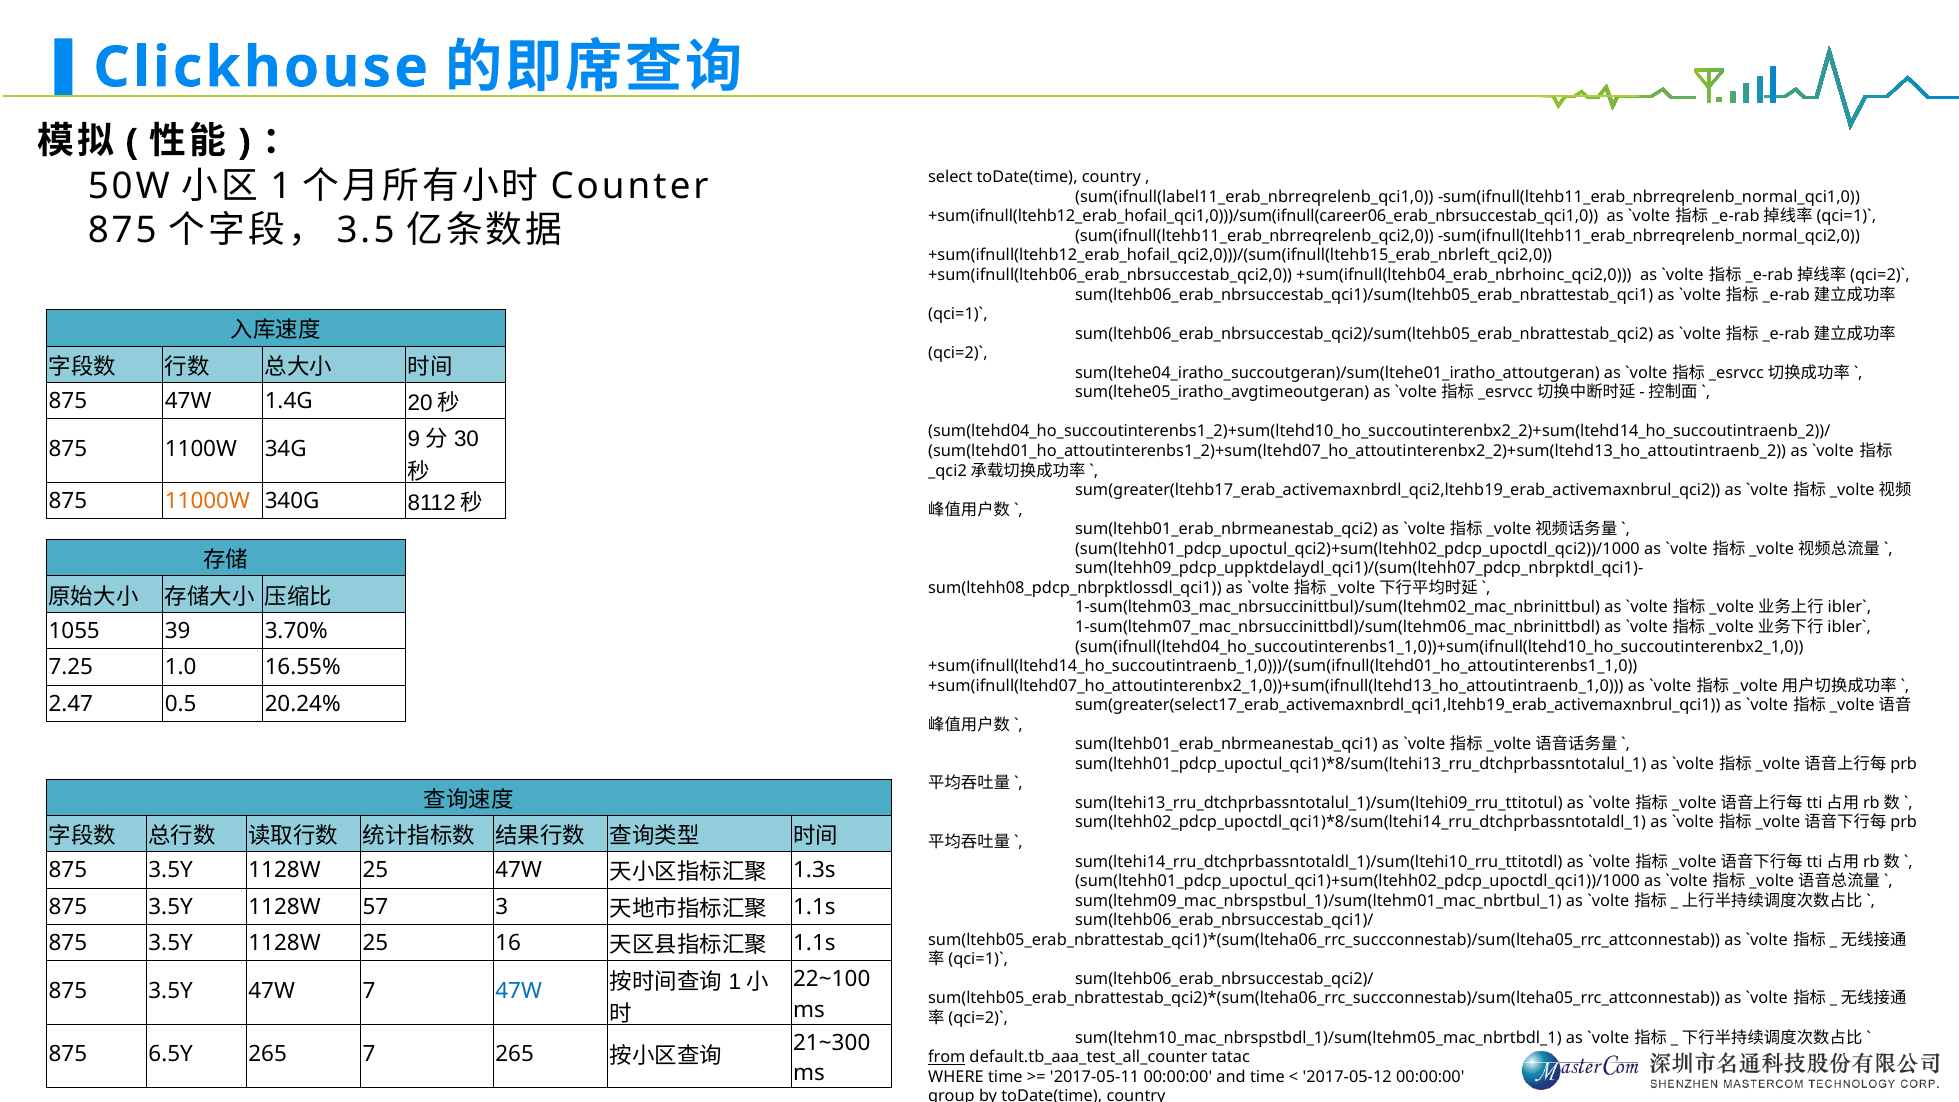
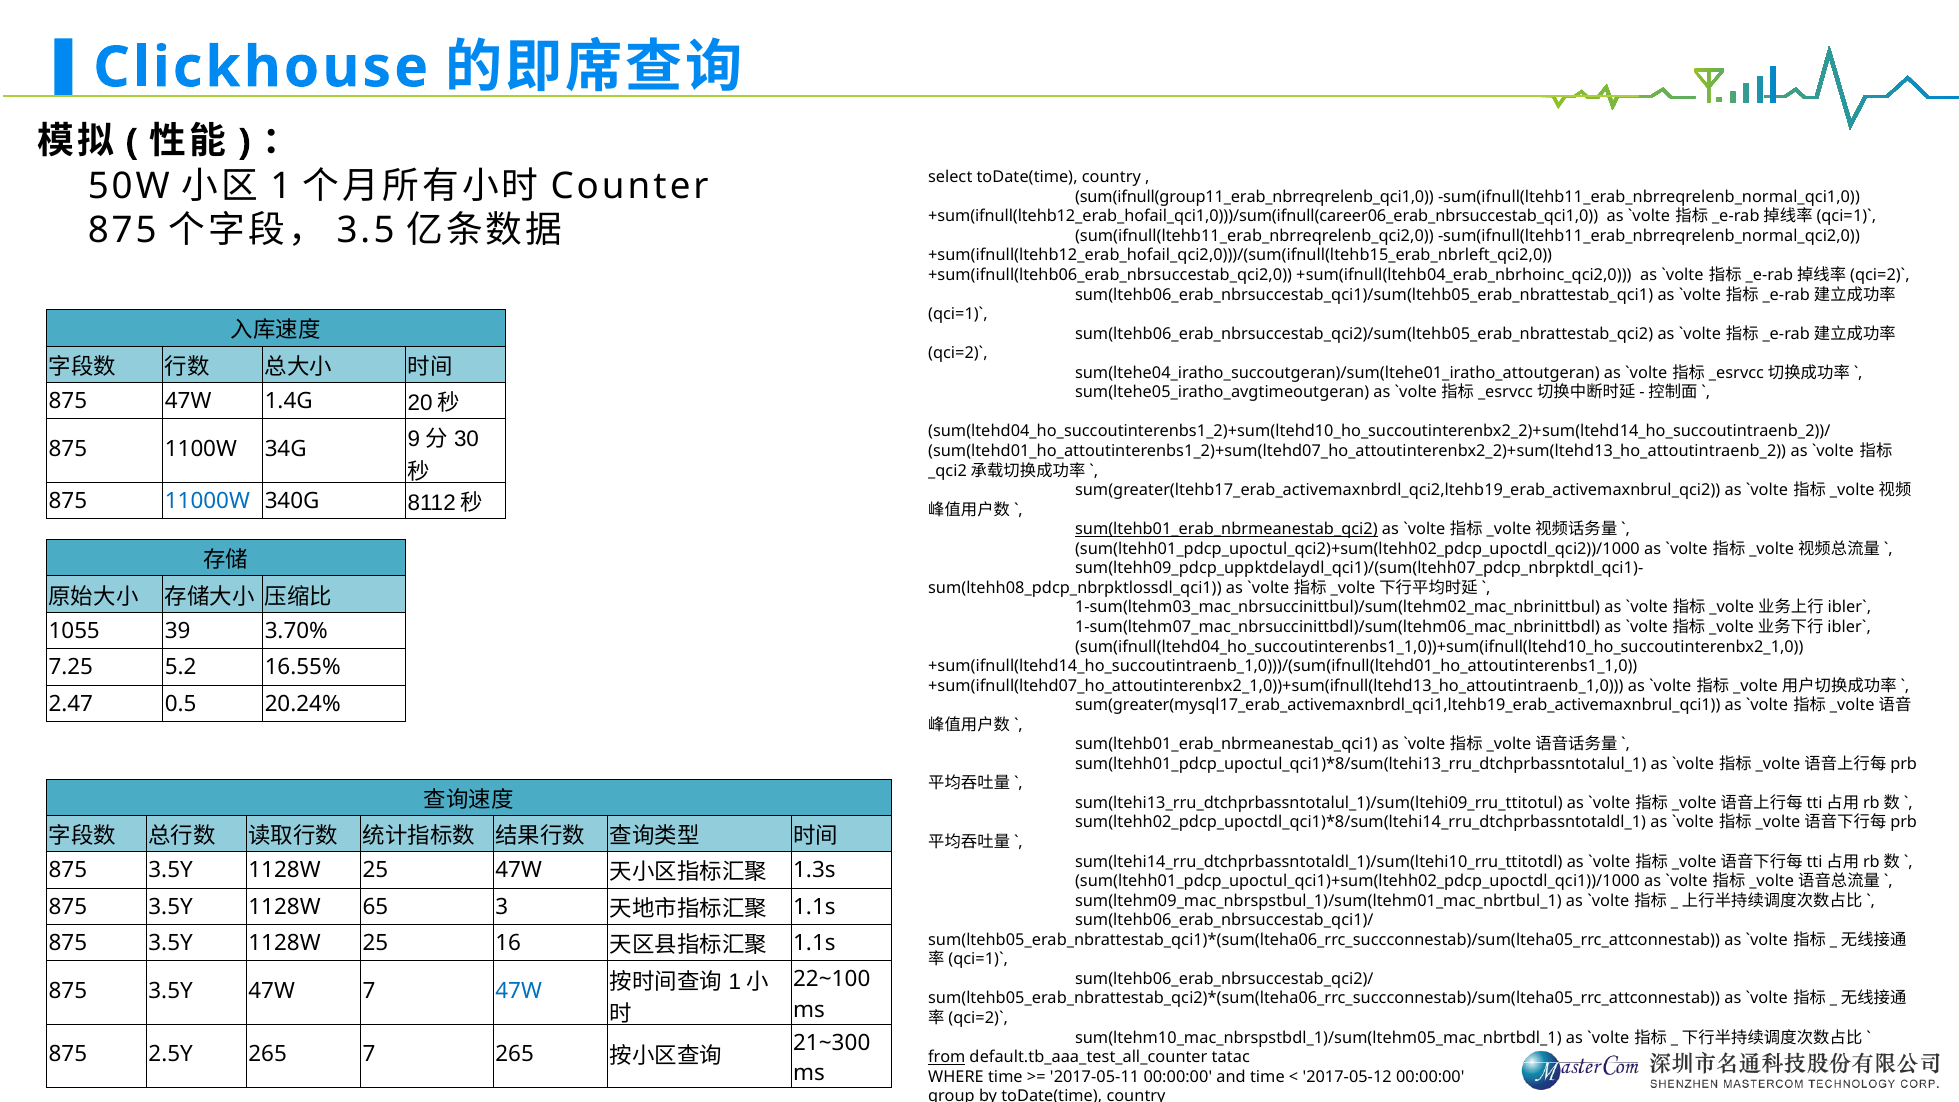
sum(ifnull(label11_erab_nbrreqrelenb_qci1,0: sum(ifnull(label11_erab_nbrreqrelenb_qci1,0 -> sum(ifnull(group11_erab_nbrreqrelenb_qci1,0
11000W colour: orange -> blue
sum(ltehb01_erab_nbrmeanestab_qci2 underline: none -> present
1.0: 1.0 -> 5.2
sum(greater(select17_erab_activemaxnbrdl_qci1,ltehb19_erab_activemaxnbrul_qci1: sum(greater(select17_erab_activemaxnbrdl_qci1,ltehb19_erab_activemaxnbrul_qci1 -> sum(greater(mysql17_erab_activemaxnbrdl_qci1,ltehb19_erab_activemaxnbrul_qci1
57: 57 -> 65
6.5Y: 6.5Y -> 2.5Y
